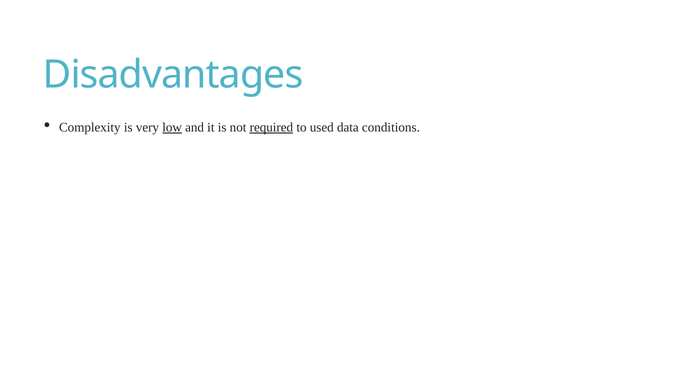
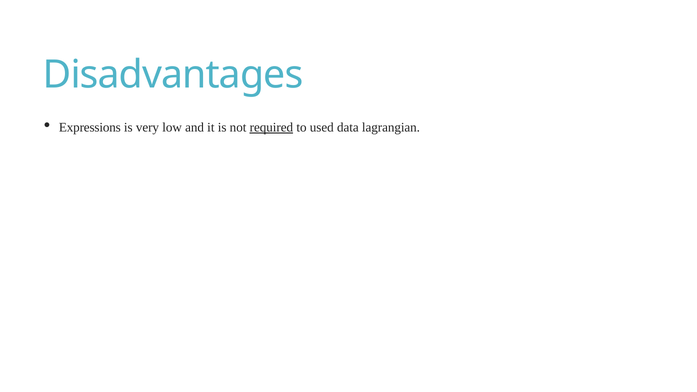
Complexity: Complexity -> Expressions
low underline: present -> none
conditions: conditions -> lagrangian
